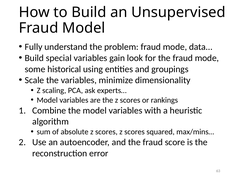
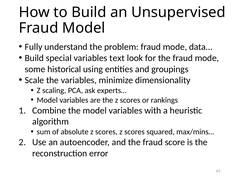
gain: gain -> text
